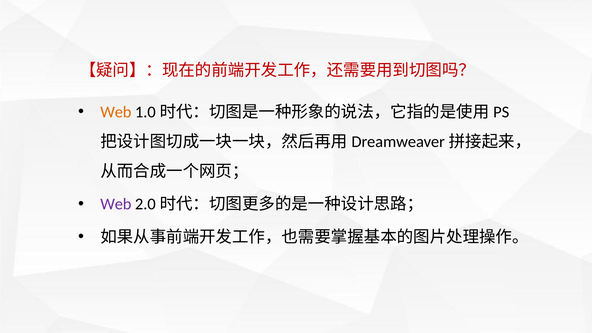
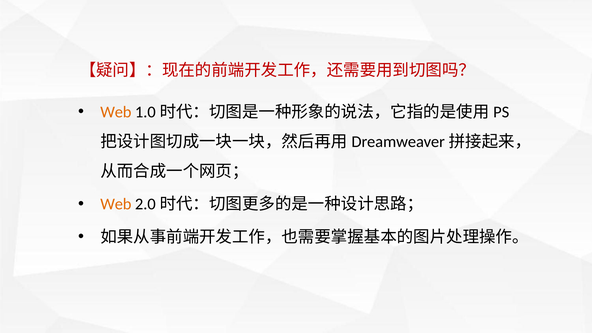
Web at (116, 204) colour: purple -> orange
